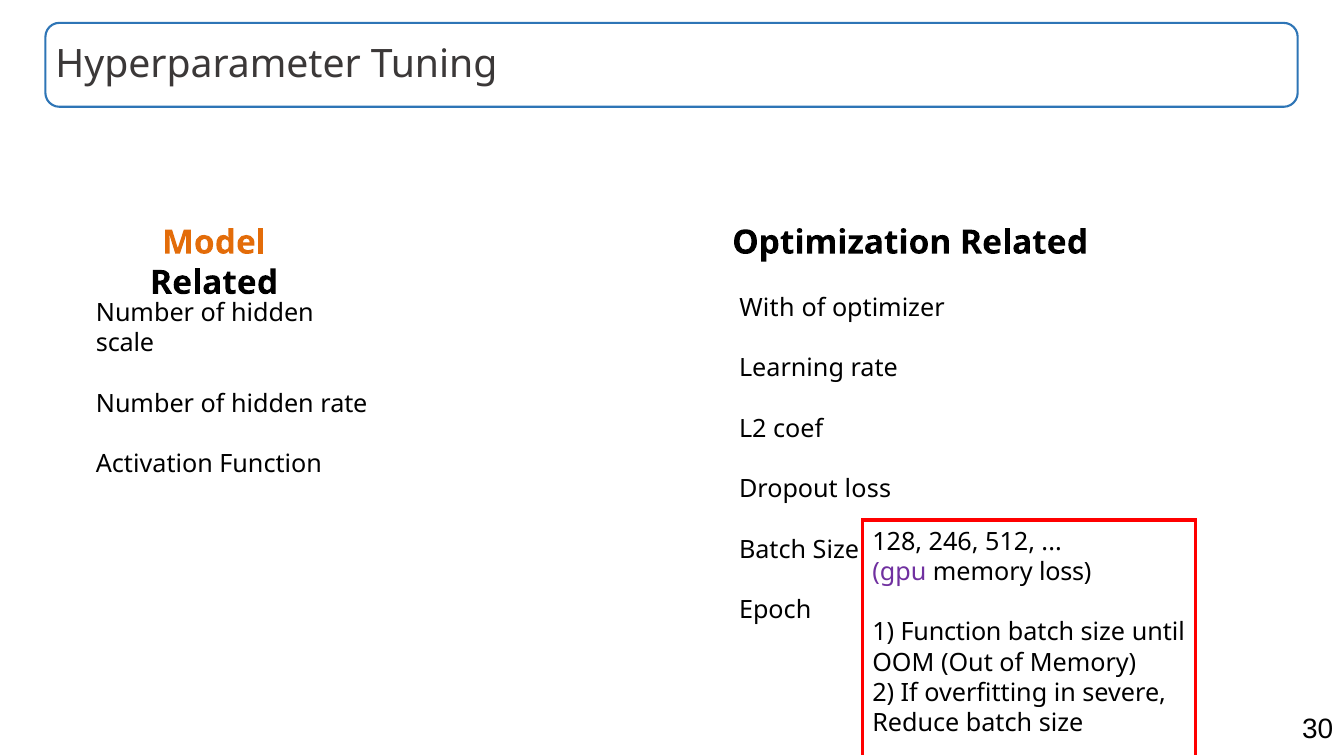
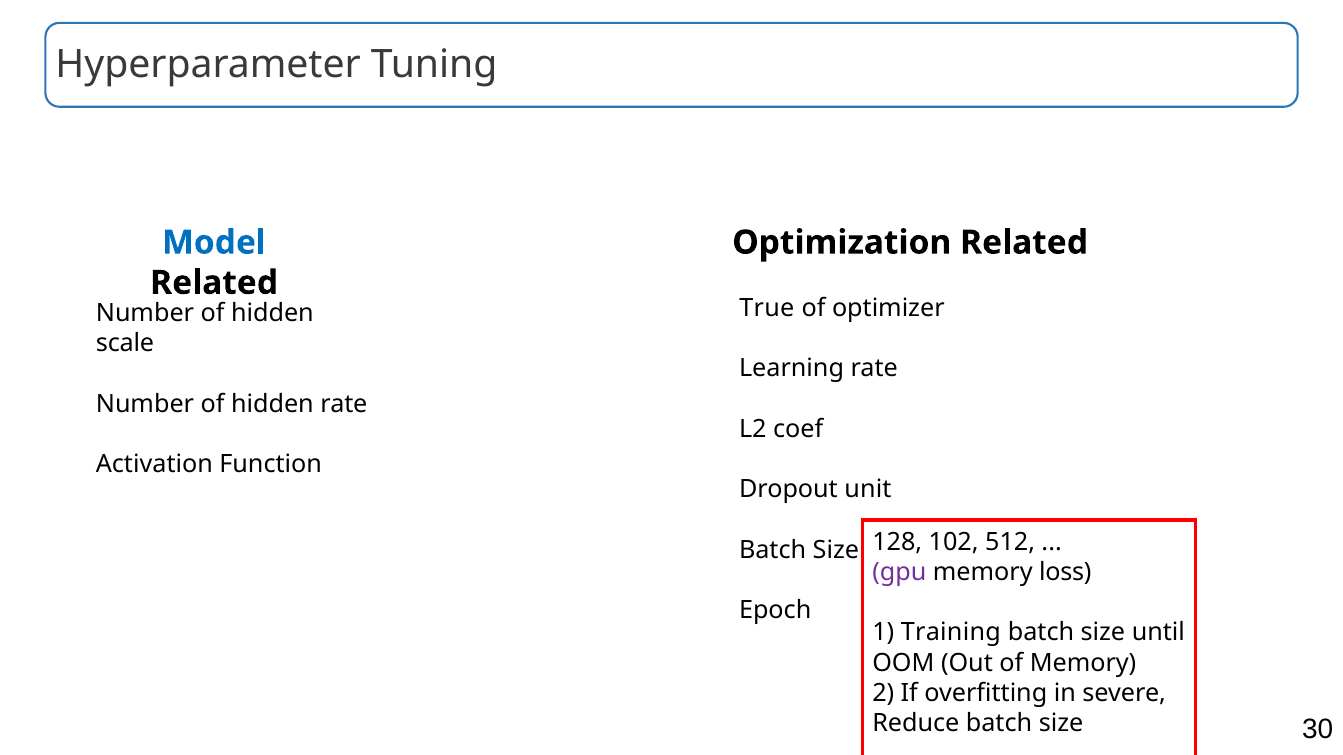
Model colour: orange -> blue
With: With -> True
Dropout loss: loss -> unit
246: 246 -> 102
1 Function: Function -> Training
